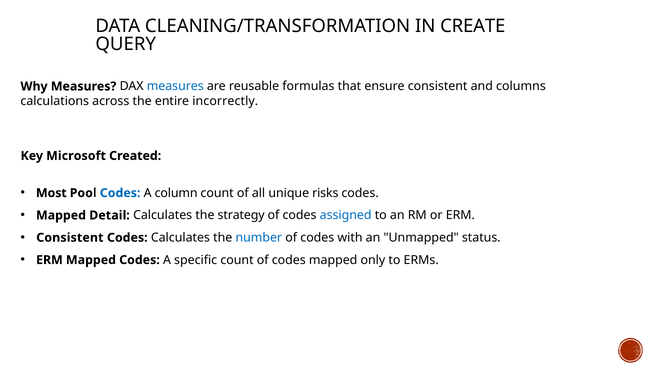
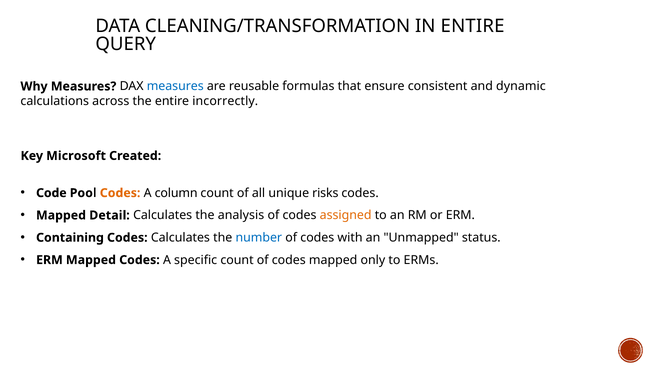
IN CREATE: CREATE -> ENTIRE
columns: columns -> dynamic
Most: Most -> Code
Codes at (120, 193) colour: blue -> orange
strategy: strategy -> analysis
assigned colour: blue -> orange
Consistent at (70, 238): Consistent -> Containing
